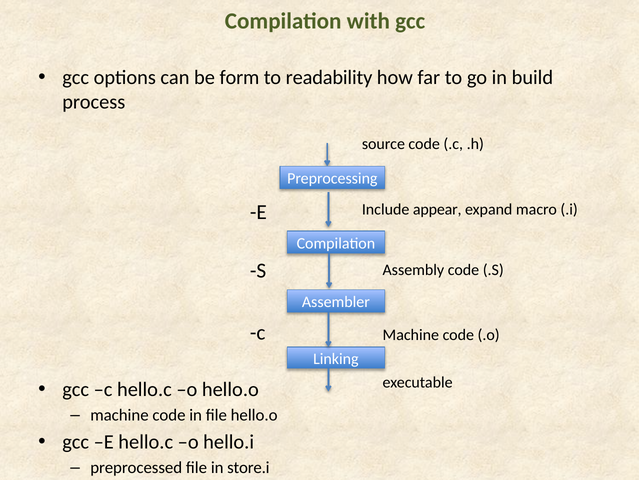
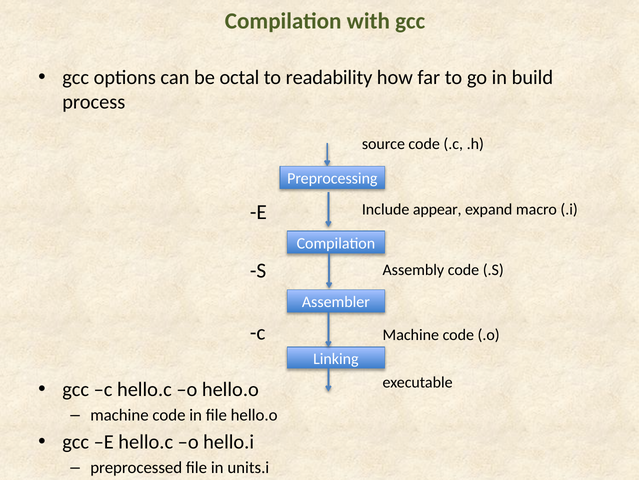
form: form -> octal
store.i: store.i -> units.i
